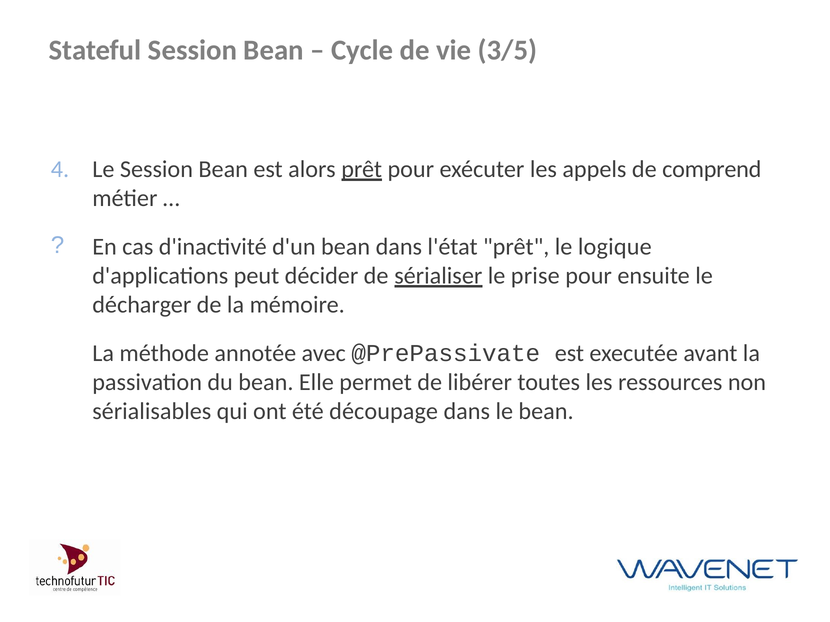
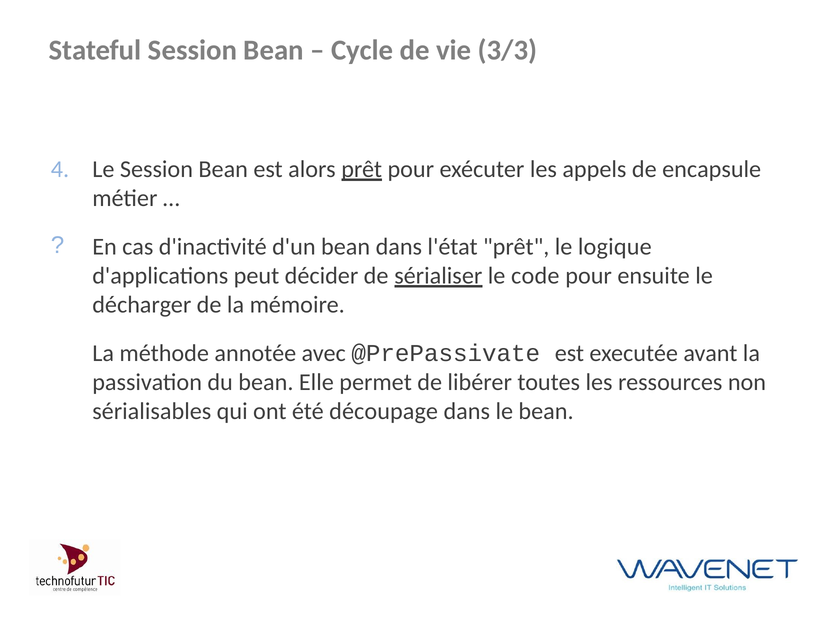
3/5: 3/5 -> 3/3
comprend: comprend -> encapsule
prise: prise -> code
